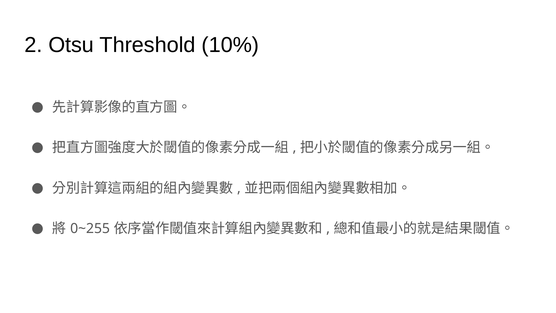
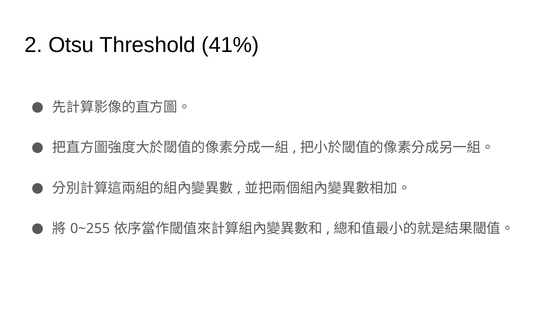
10%: 10% -> 41%
